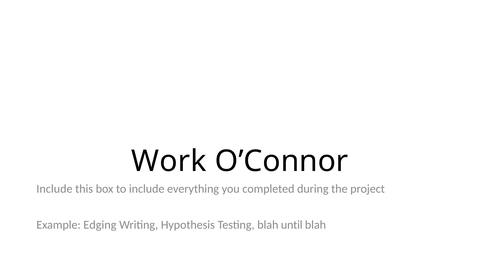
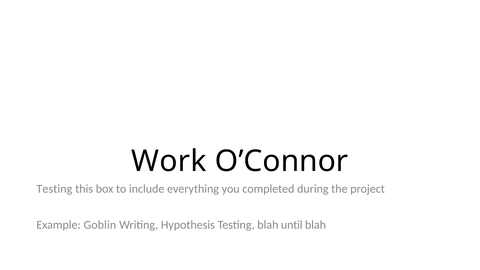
Include at (54, 189): Include -> Testing
Edging: Edging -> Goblin
